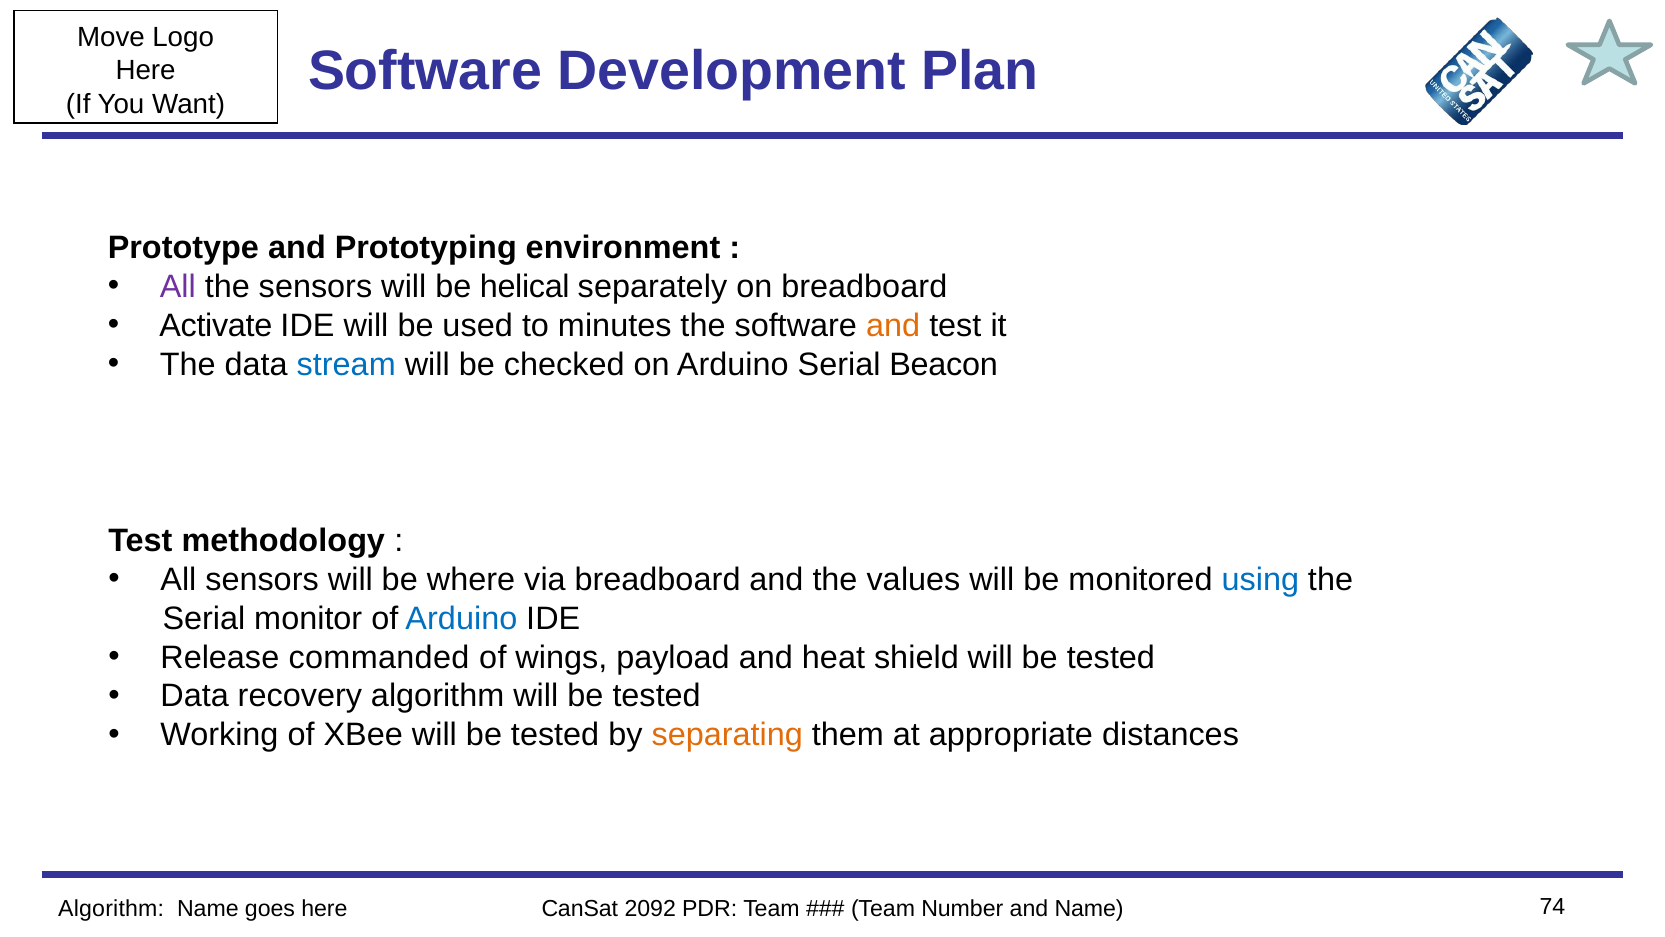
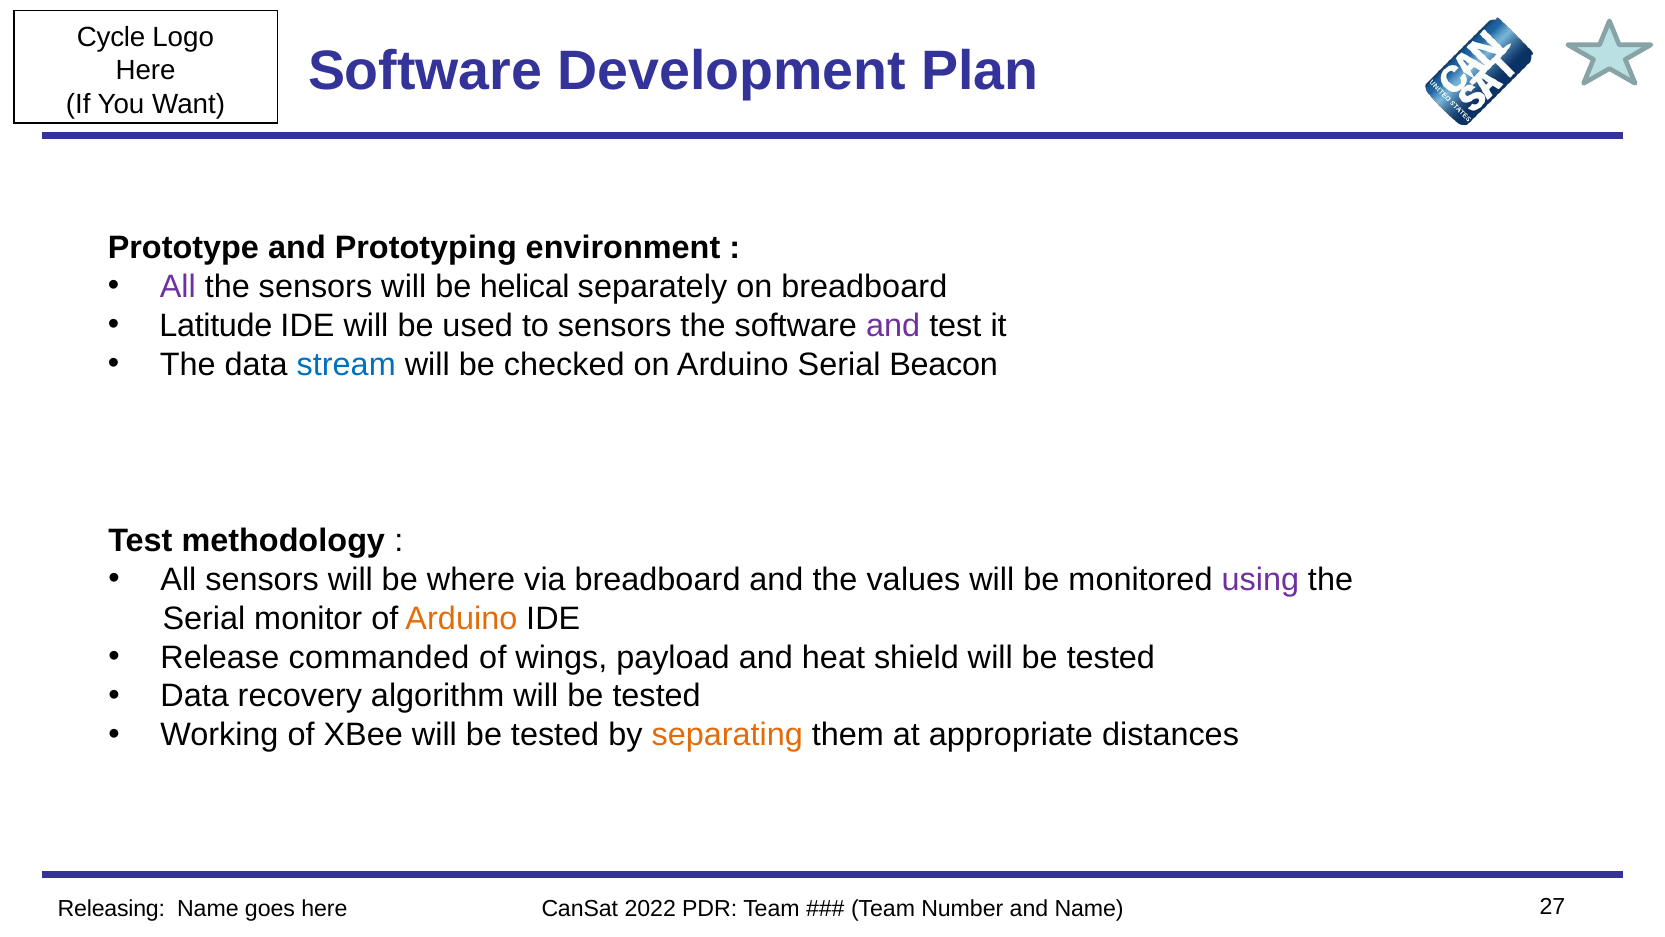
Move: Move -> Cycle
Activate: Activate -> Latitude
to minutes: minutes -> sensors
and at (893, 326) colour: orange -> purple
using colour: blue -> purple
Arduino at (461, 618) colour: blue -> orange
Algorithm at (111, 908): Algorithm -> Releasing
2092: 2092 -> 2022
74: 74 -> 27
